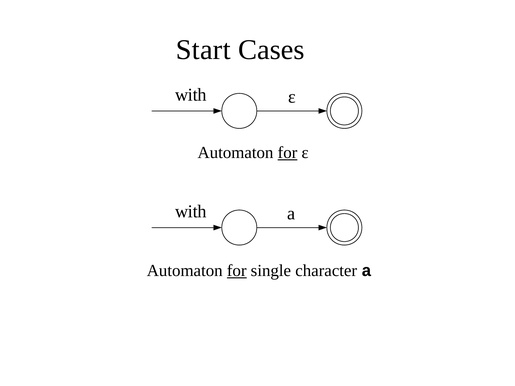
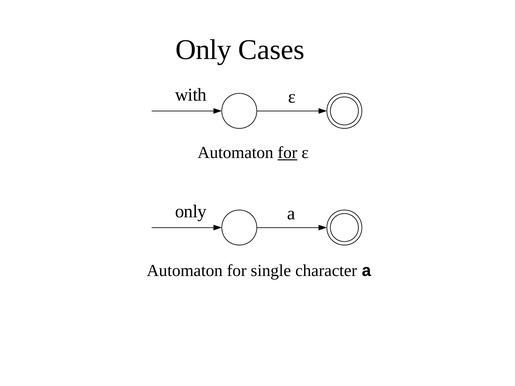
Start at (203, 50): Start -> Only
with at (191, 212): with -> only
for at (237, 271) underline: present -> none
